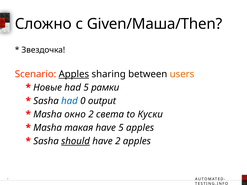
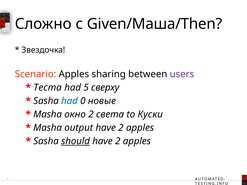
Apples at (74, 74) underline: present -> none
users colour: orange -> purple
Новые: Новые -> Теста
рамки: рамки -> сверху
output: output -> новые
такая: такая -> output
5 at (121, 128): 5 -> 2
